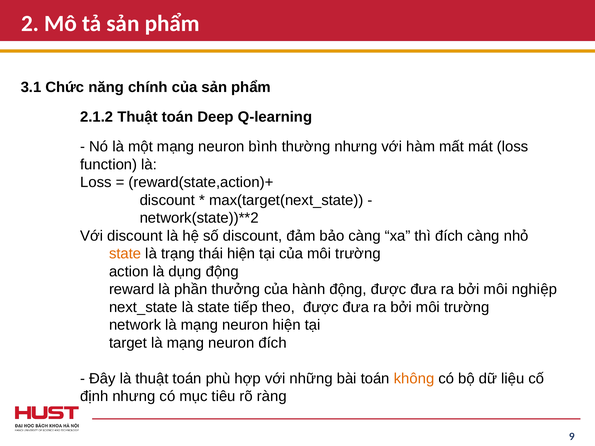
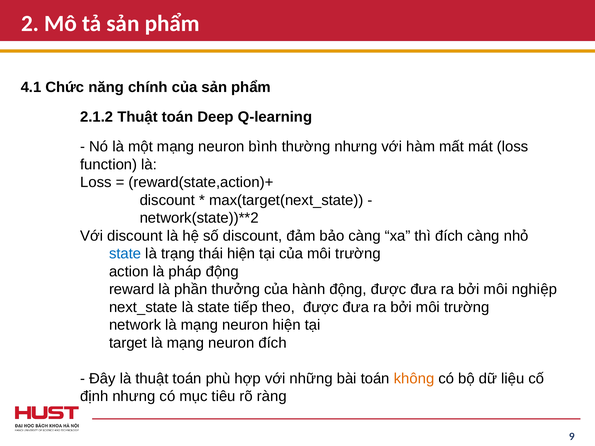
3.1: 3.1 -> 4.1
state at (125, 254) colour: orange -> blue
dụng: dụng -> pháp
